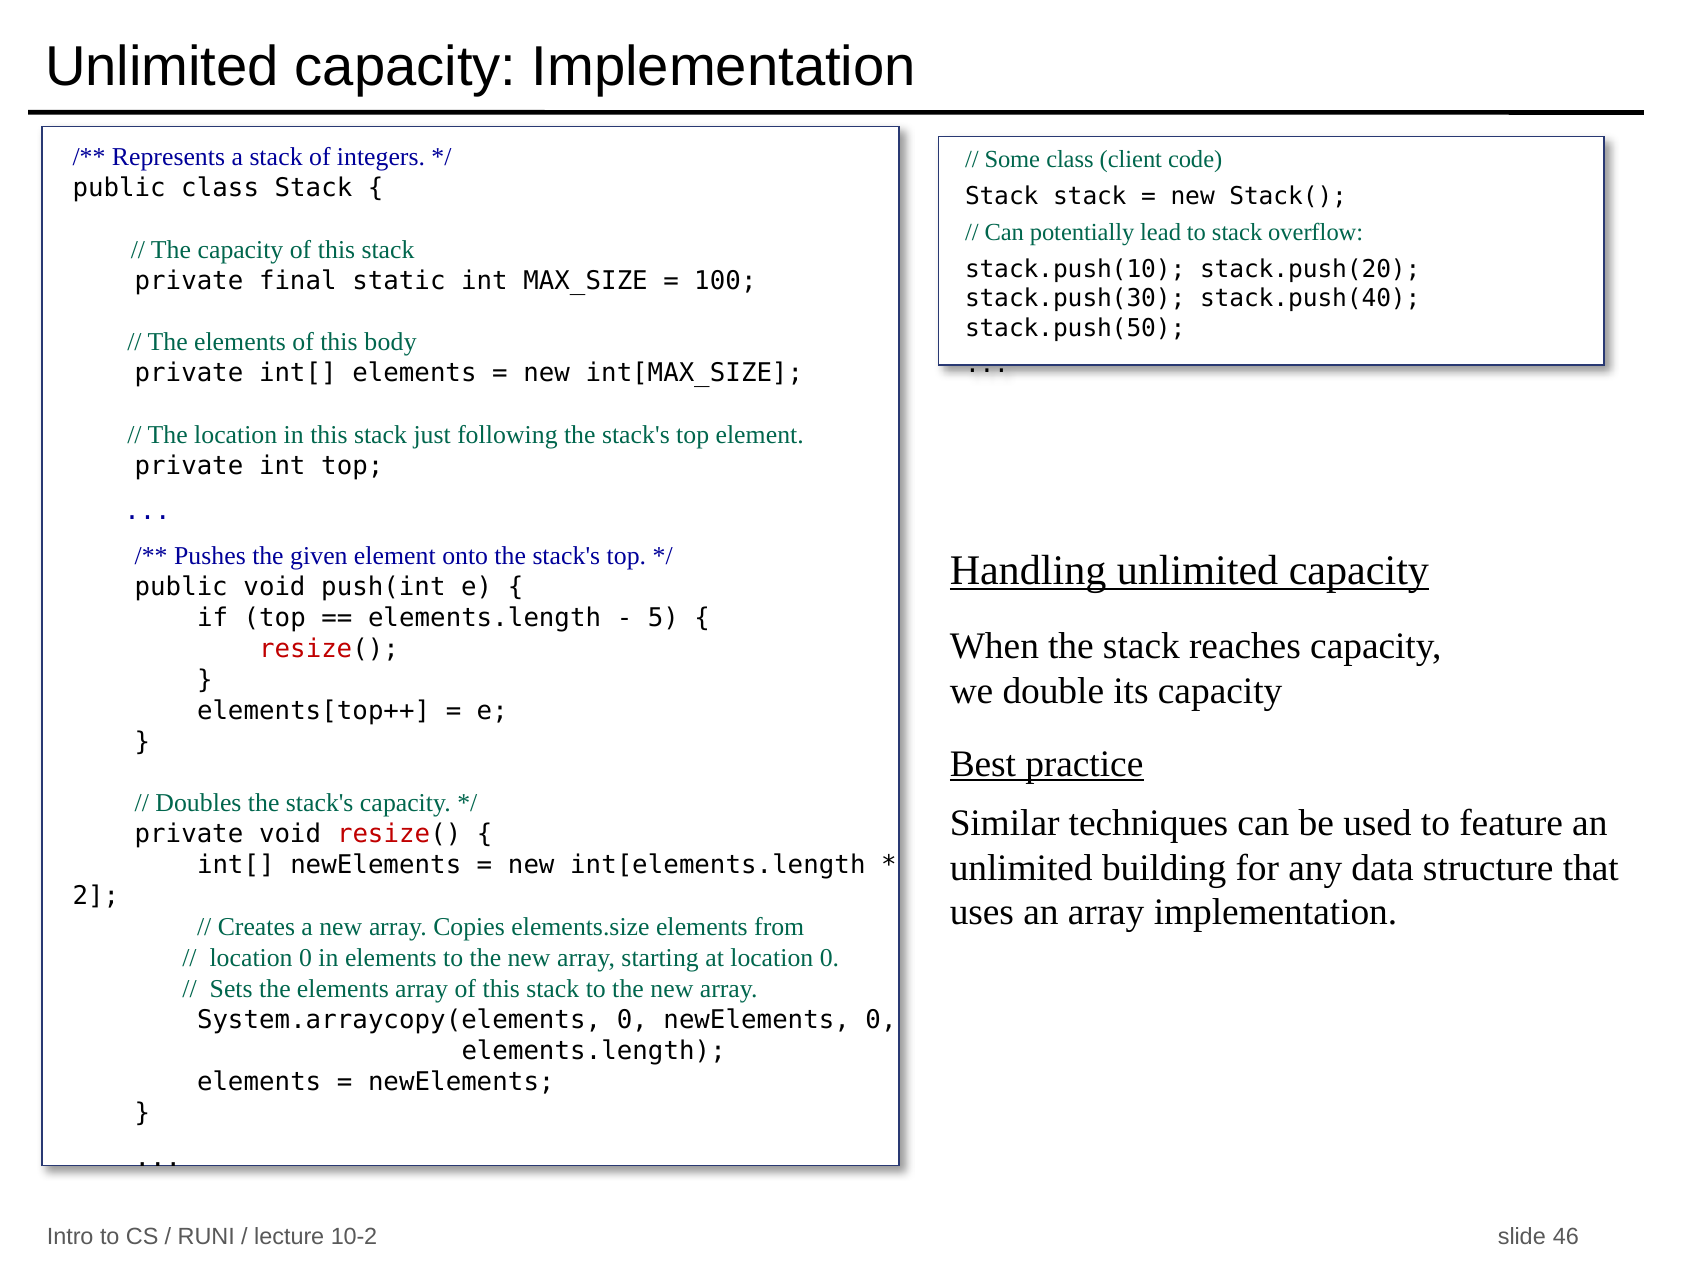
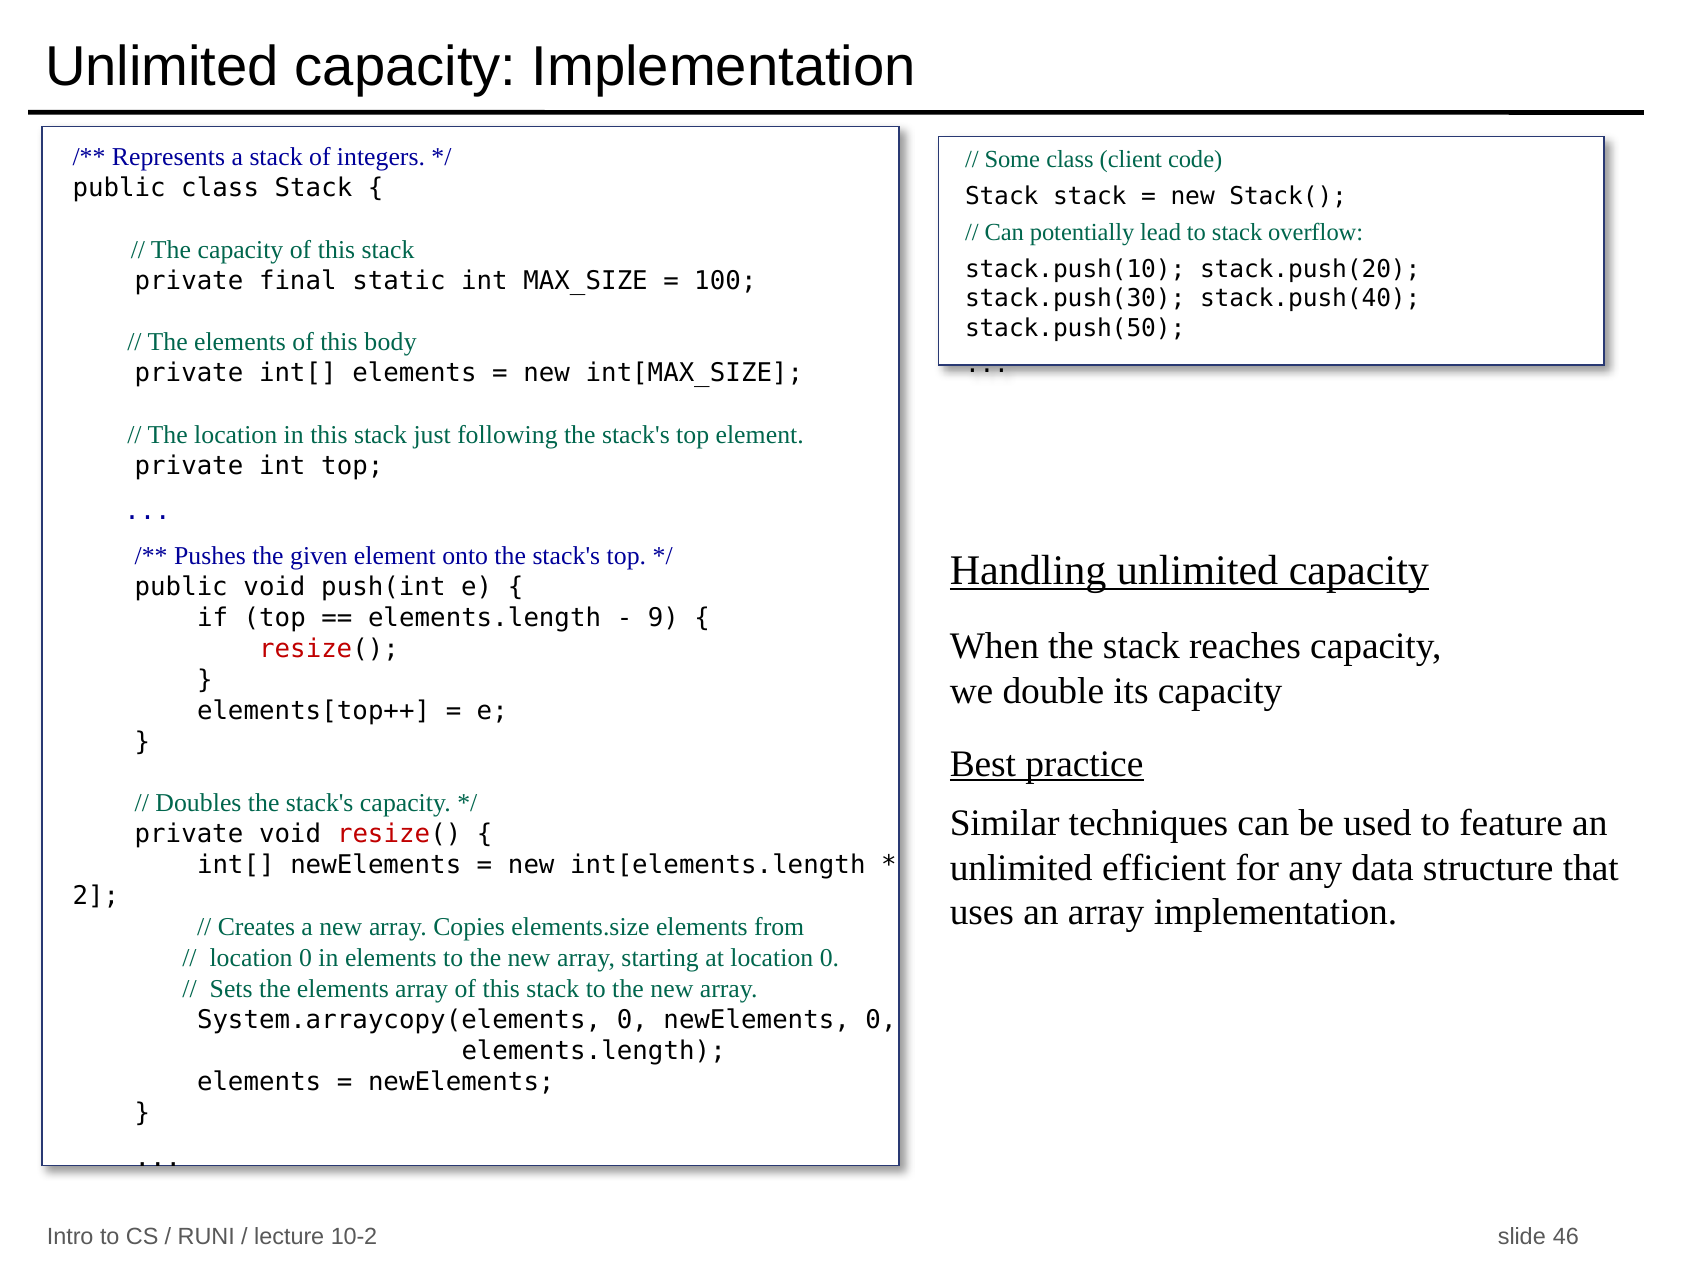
5: 5 -> 9
building: building -> efficient
